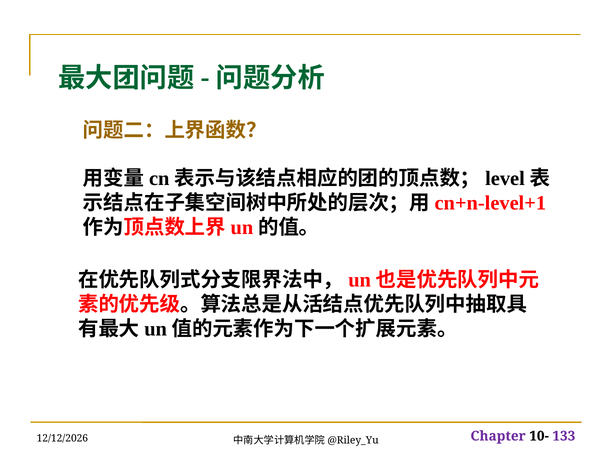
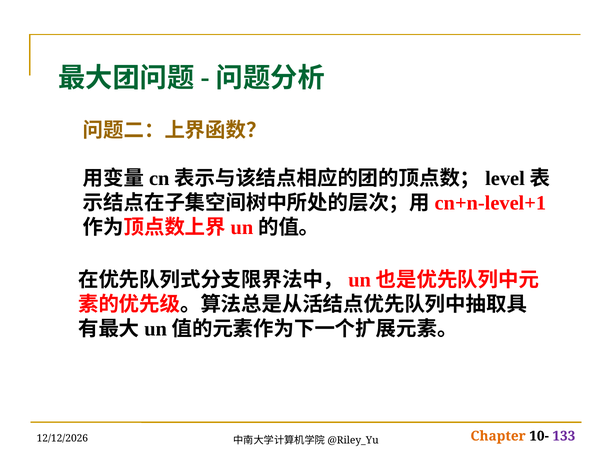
Chapter colour: purple -> orange
